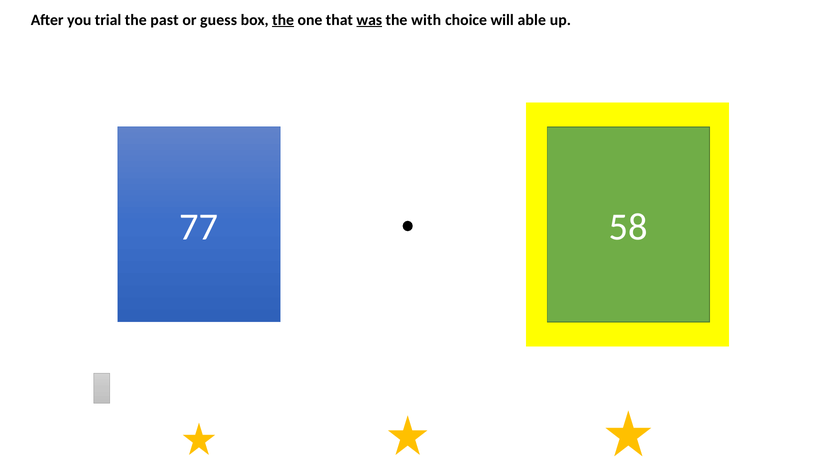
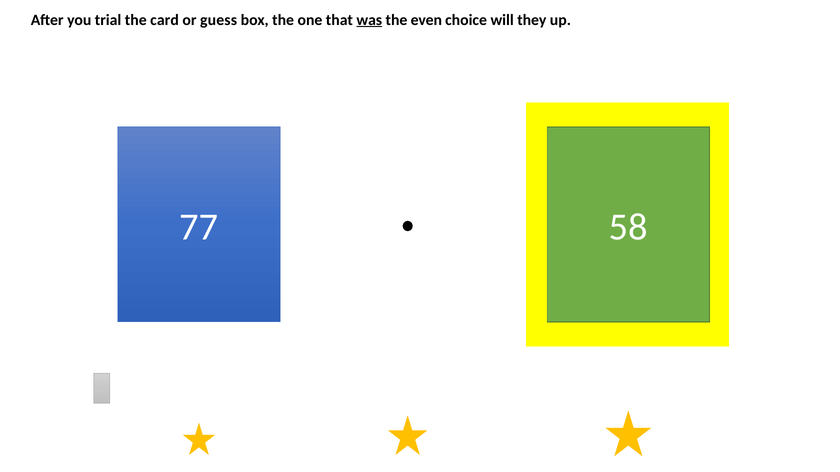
past: past -> card
the at (283, 20) underline: present -> none
with: with -> even
able: able -> they
